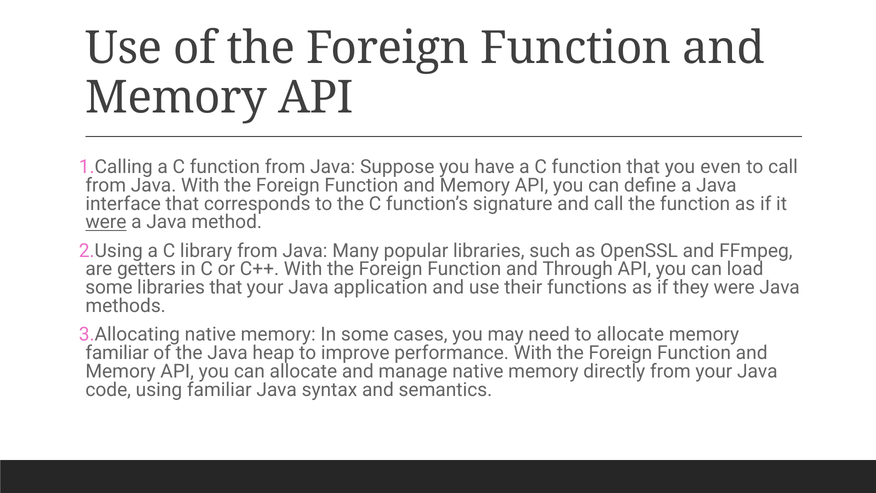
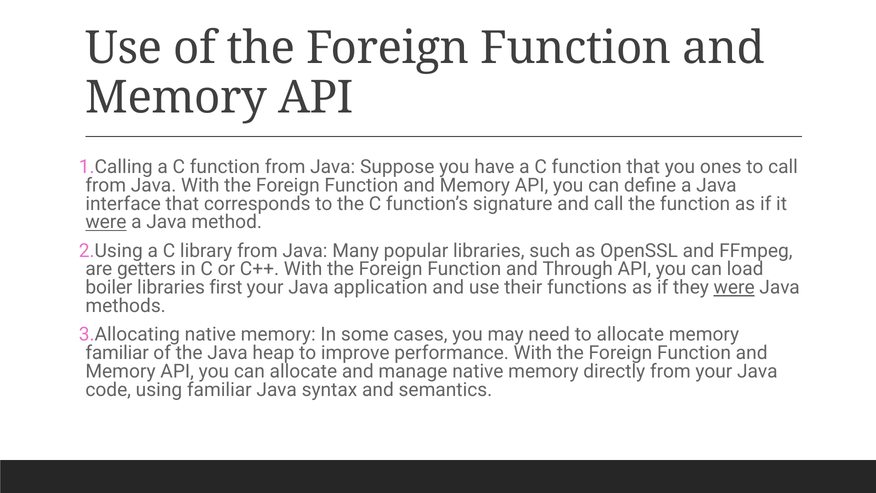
even: even -> ones
some at (109, 287): some -> boiler
libraries that: that -> first
were at (734, 287) underline: none -> present
